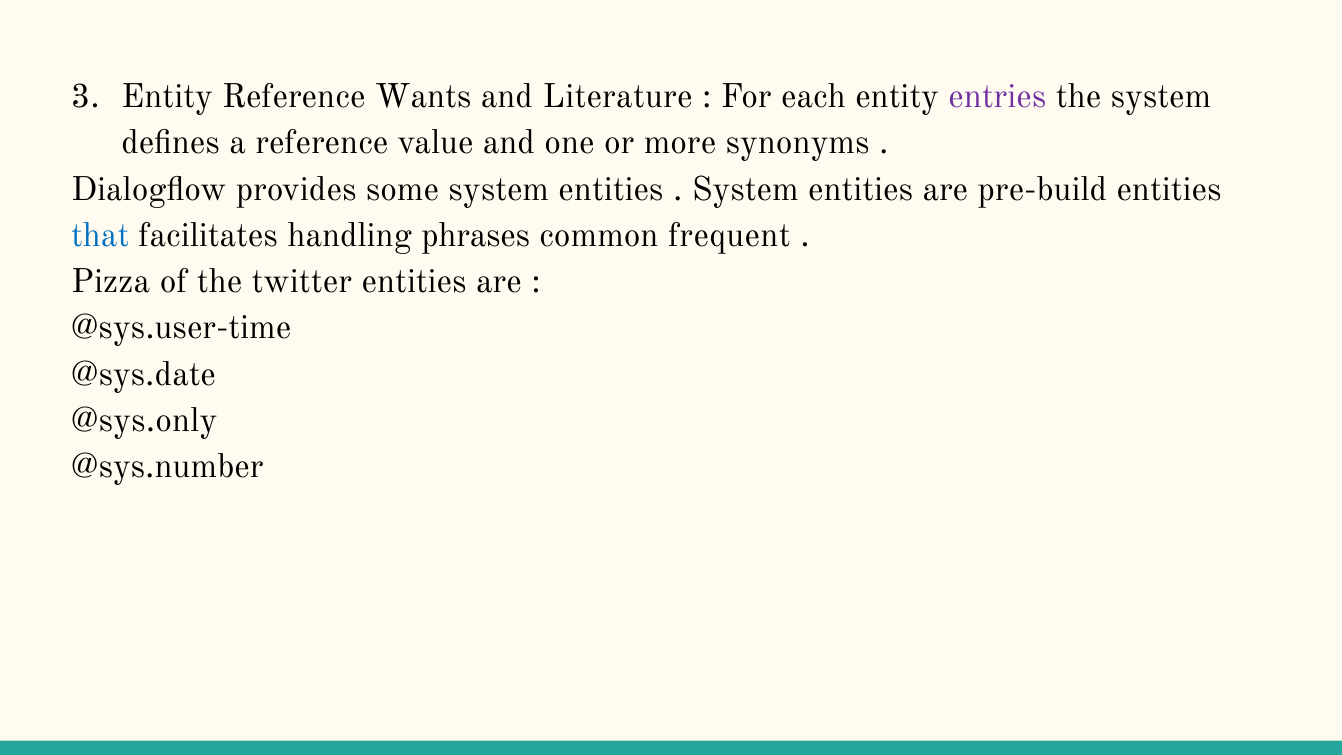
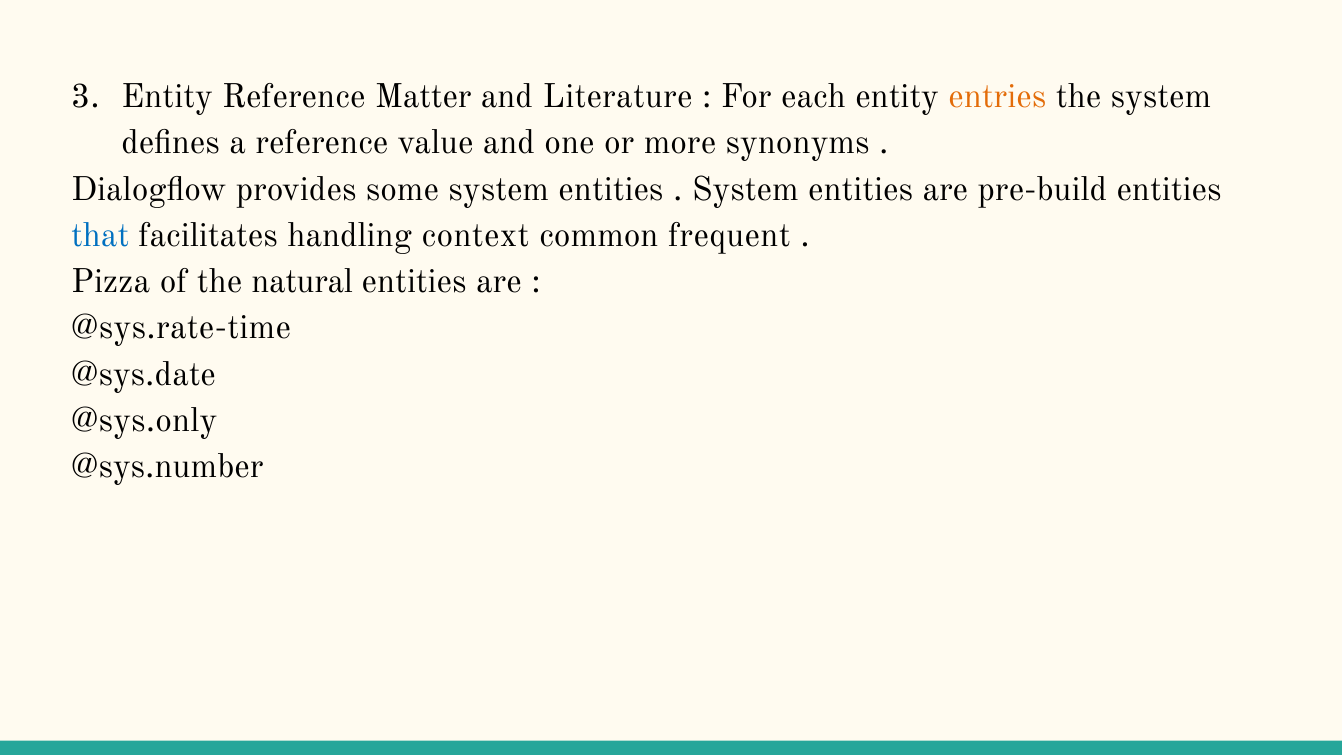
Wants: Wants -> Matter
entries colour: purple -> orange
phrases: phrases -> context
twitter: twitter -> natural
@sys.user-time: @sys.user-time -> @sys.rate-time
